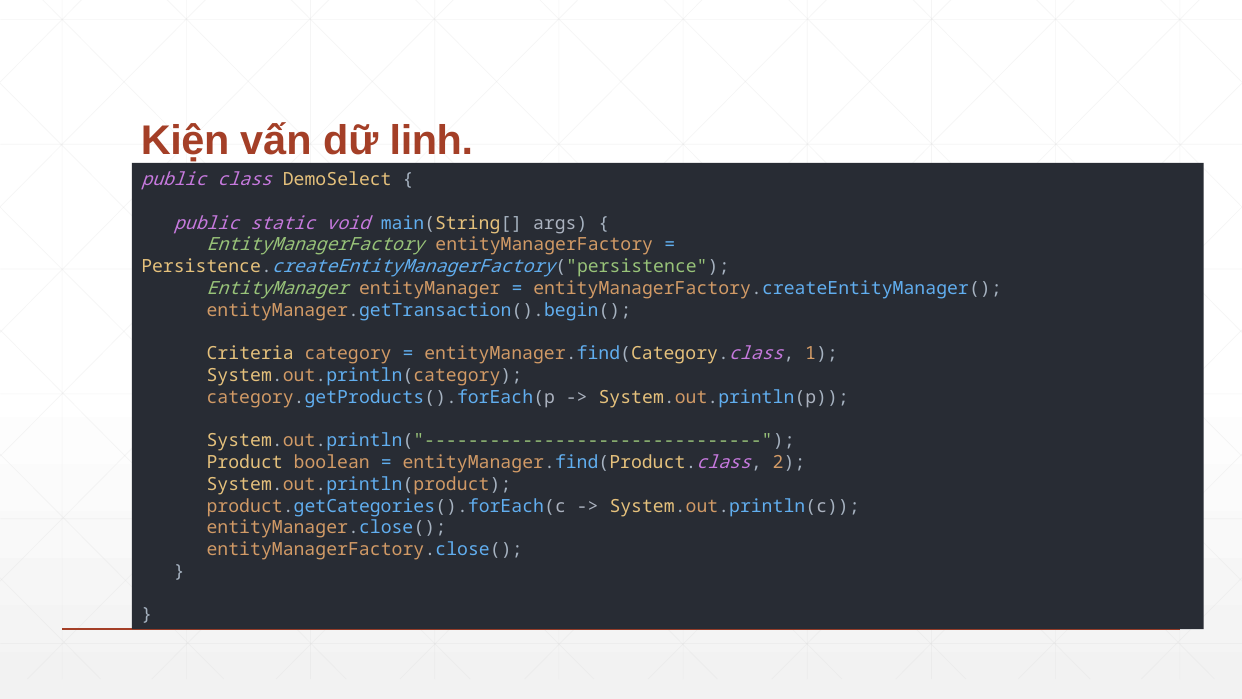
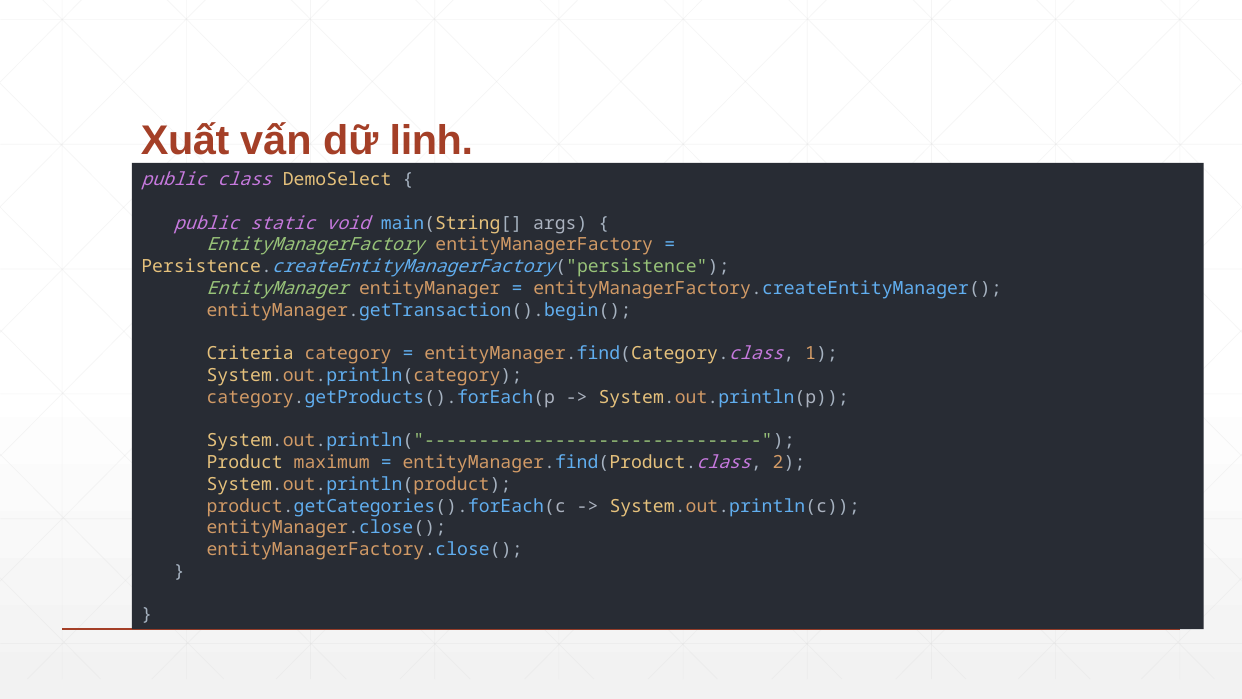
Kiện: Kiện -> Xuất
boolean: boolean -> maximum
